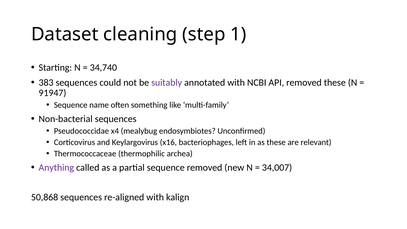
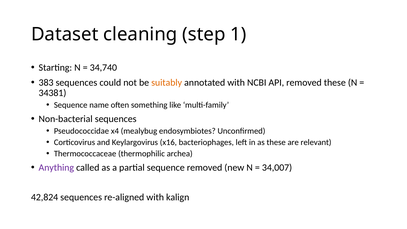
suitably colour: purple -> orange
91947: 91947 -> 34381
50,868: 50,868 -> 42,824
